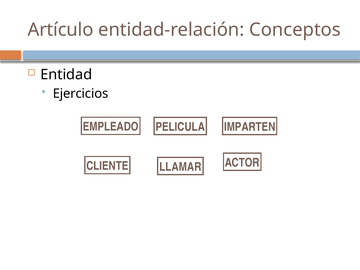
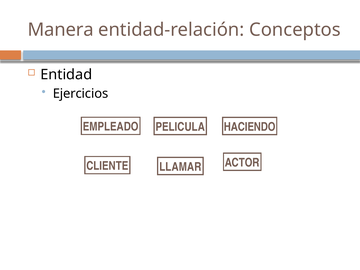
Artículo: Artículo -> Manera
IMPARTEN: IMPARTEN -> HACIENDO
